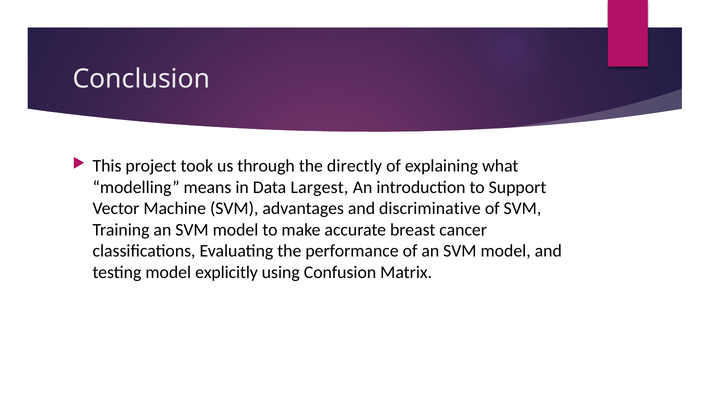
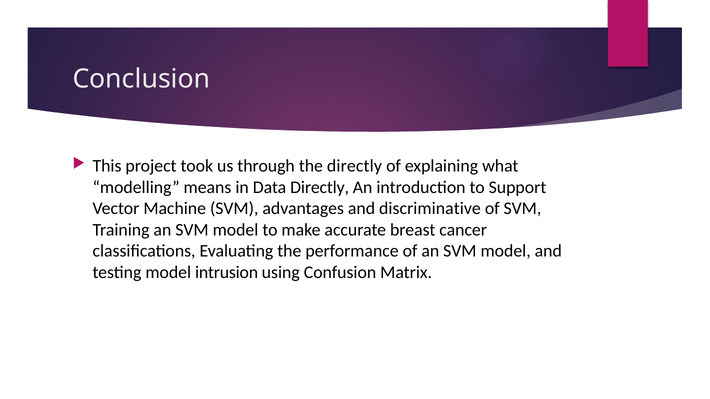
Data Largest: Largest -> Directly
explicitly: explicitly -> intrusion
